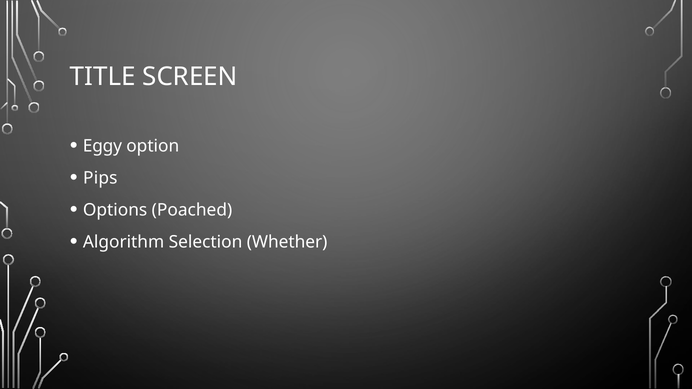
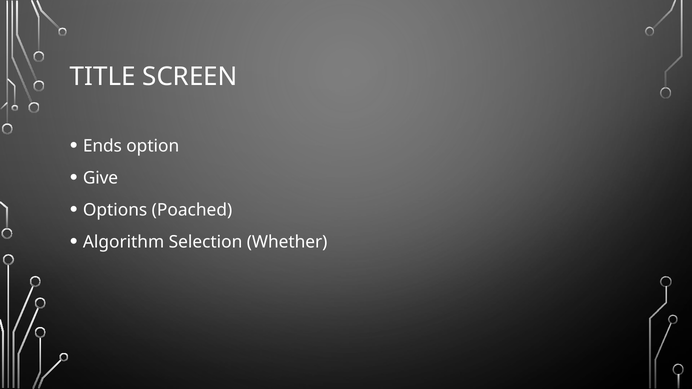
Eggy: Eggy -> Ends
Pips: Pips -> Give
